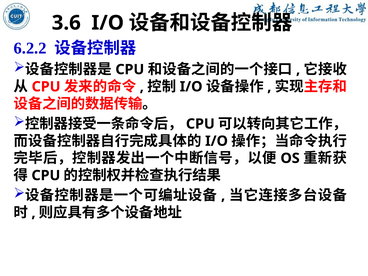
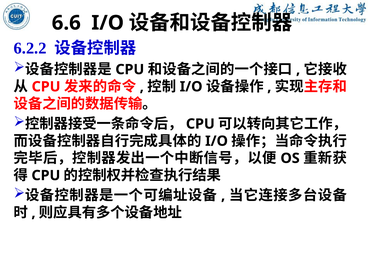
3.6: 3.6 -> 6.6
